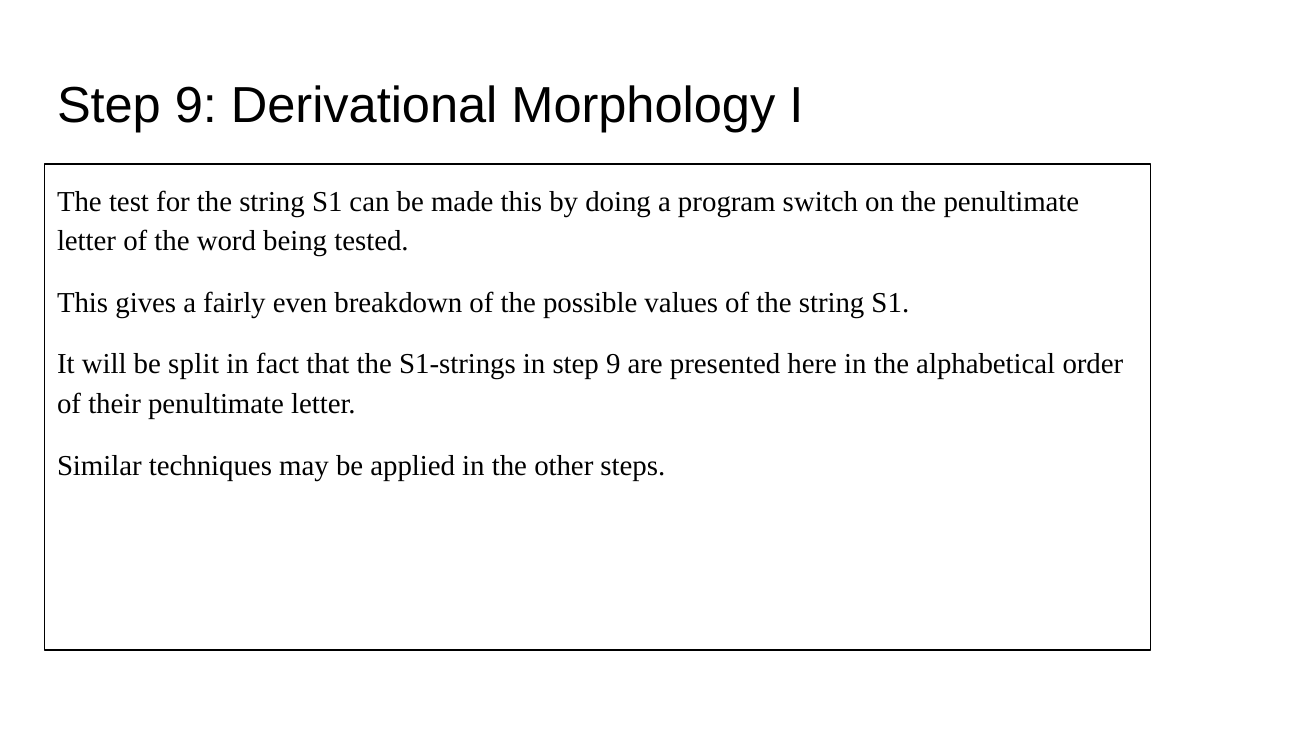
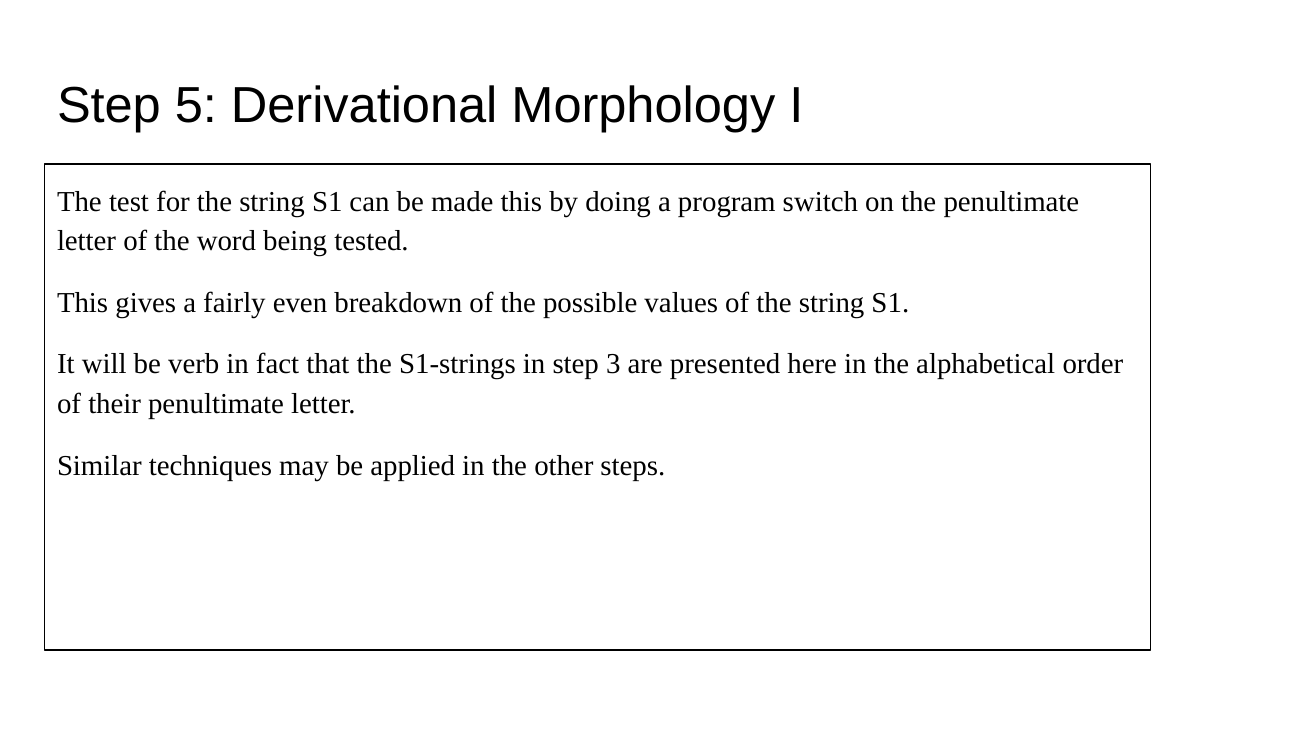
9 at (196, 105): 9 -> 5
split: split -> verb
in step 9: 9 -> 3
